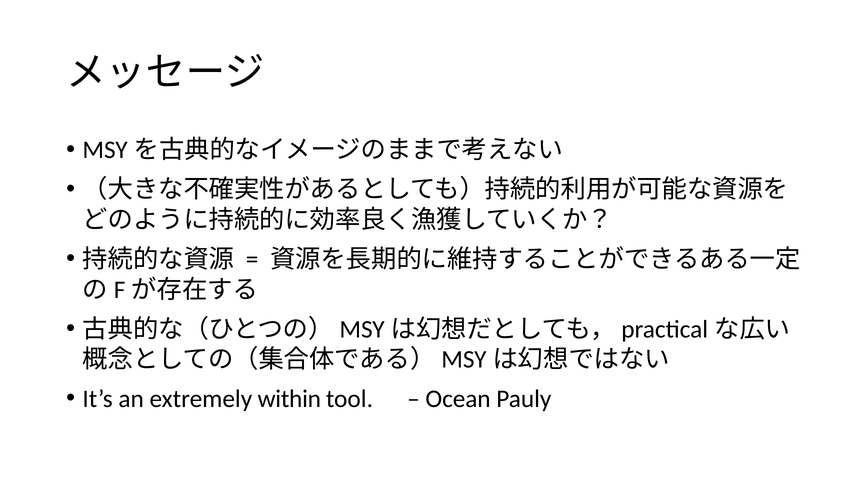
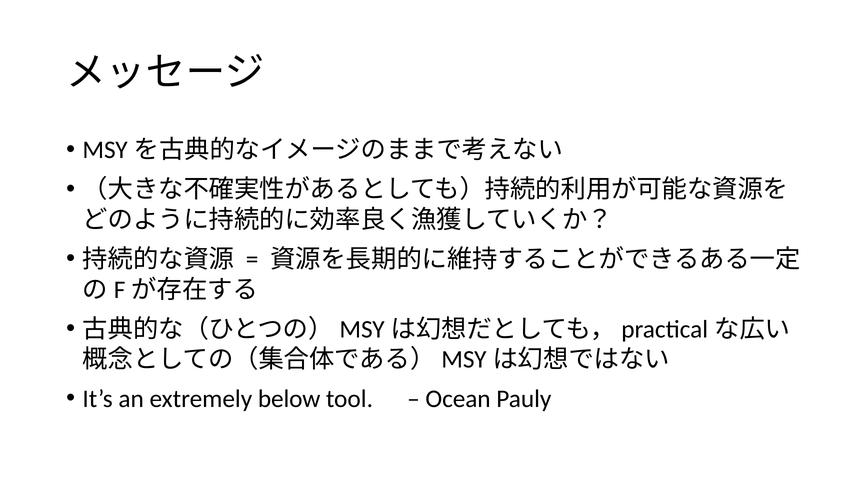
within: within -> below
